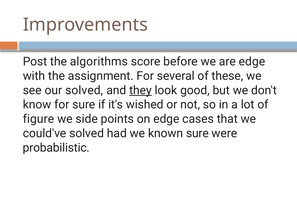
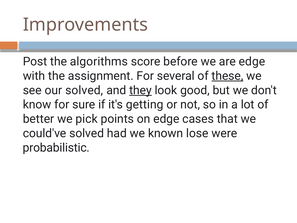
these underline: none -> present
wished: wished -> getting
figure: figure -> better
side: side -> pick
known sure: sure -> lose
